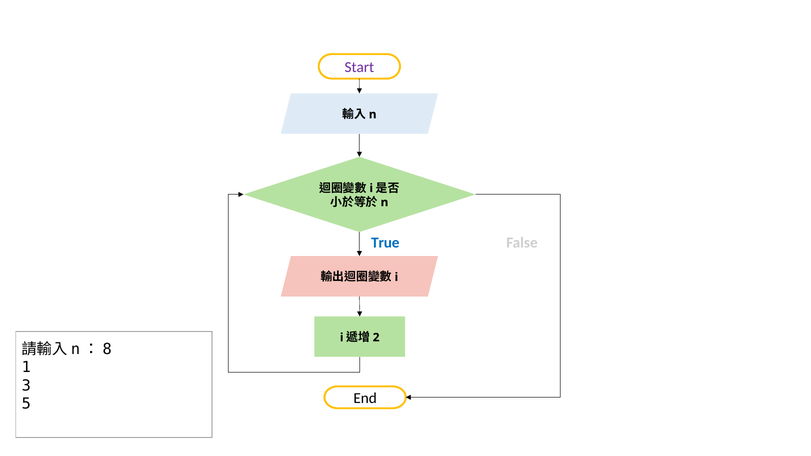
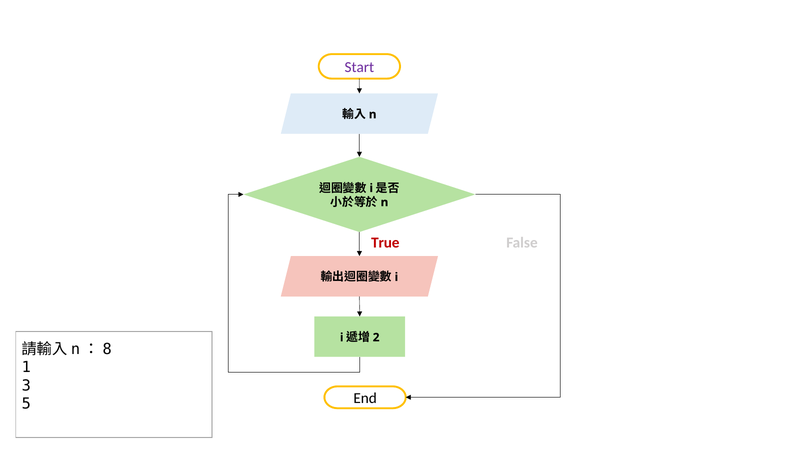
True colour: blue -> red
